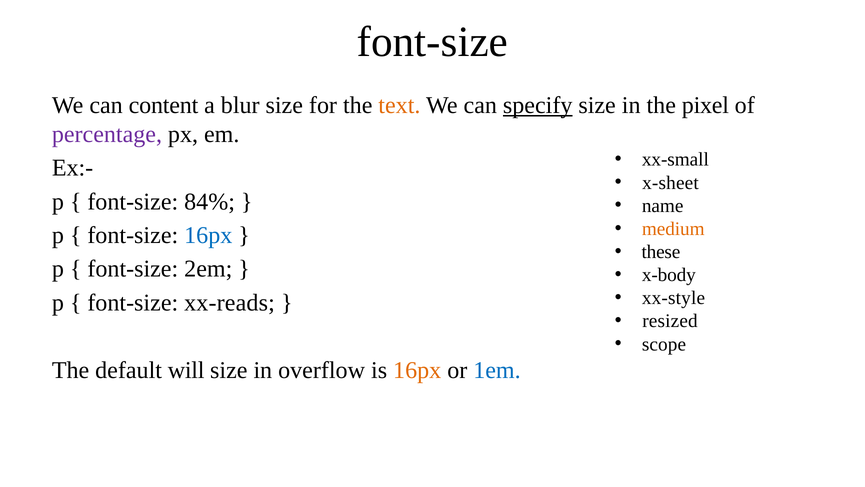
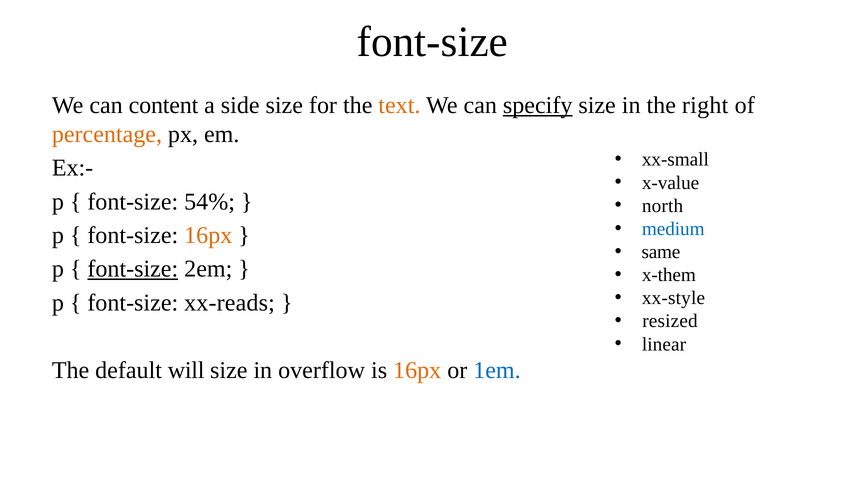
blur: blur -> side
pixel: pixel -> right
percentage colour: purple -> orange
x-sheet: x-sheet -> x-value
84%: 84% -> 54%
name: name -> north
medium colour: orange -> blue
16px at (208, 235) colour: blue -> orange
these: these -> same
font-size at (133, 269) underline: none -> present
x-body: x-body -> x-them
scope: scope -> linear
